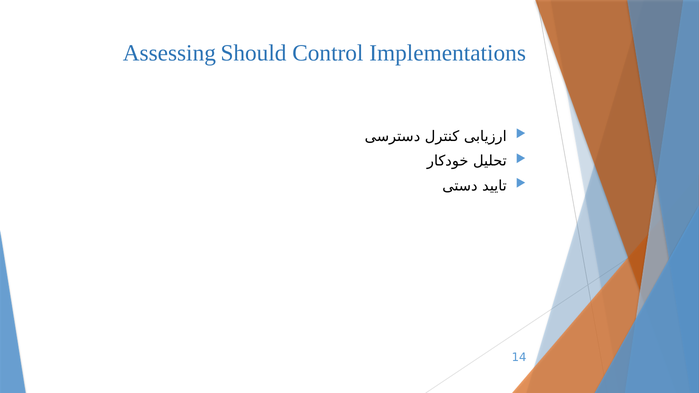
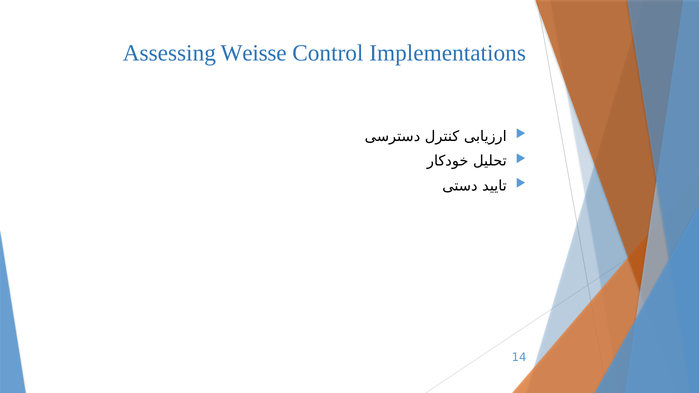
Should: Should -> Weisse
